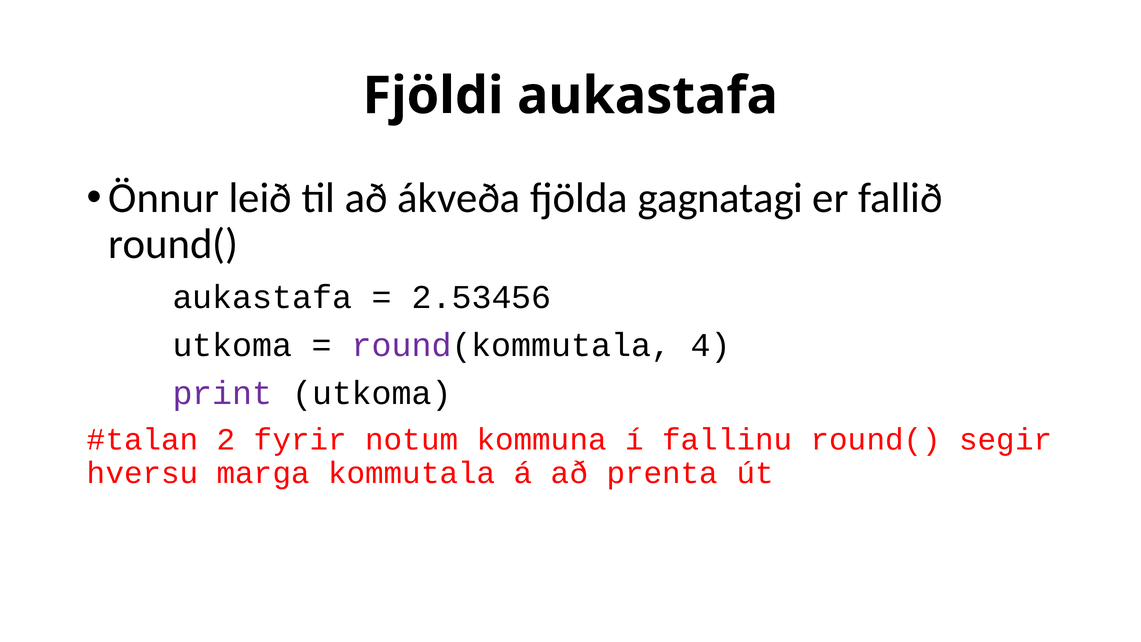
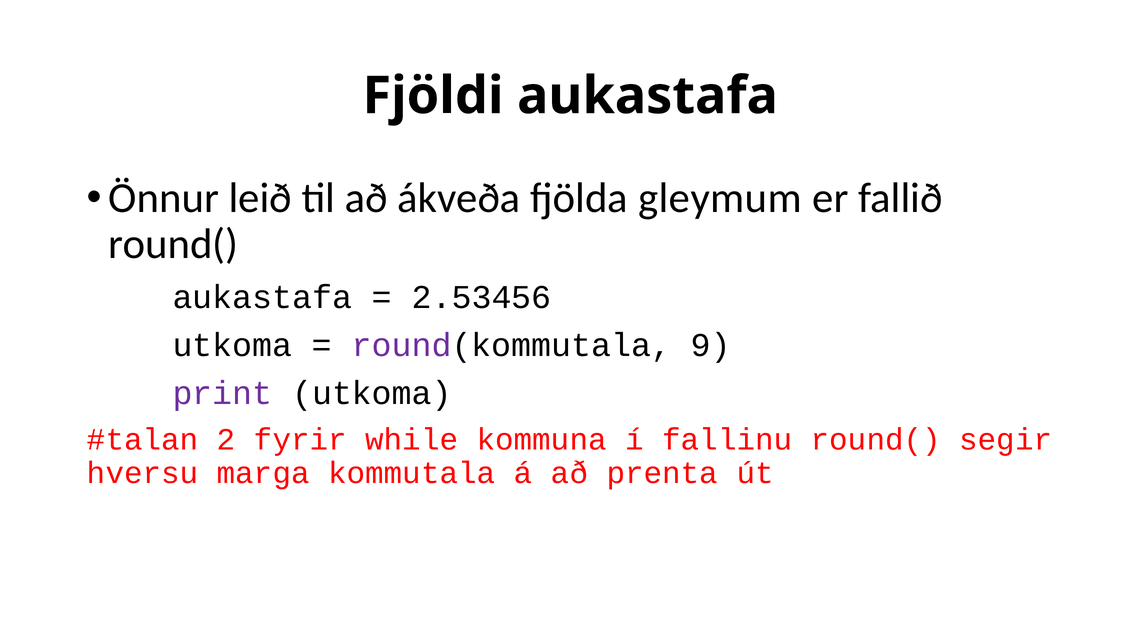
gagnatagi: gagnatagi -> gleymum
4: 4 -> 9
notum: notum -> while
